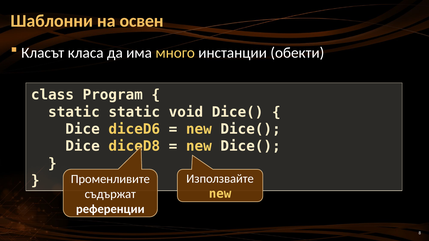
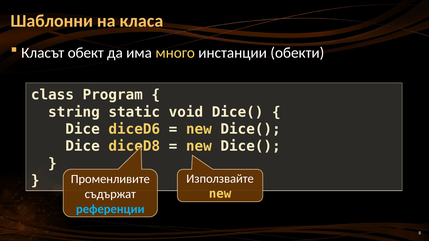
освен: освен -> класа
класа: класа -> обект
static at (74, 112): static -> string
референции colour: white -> light blue
